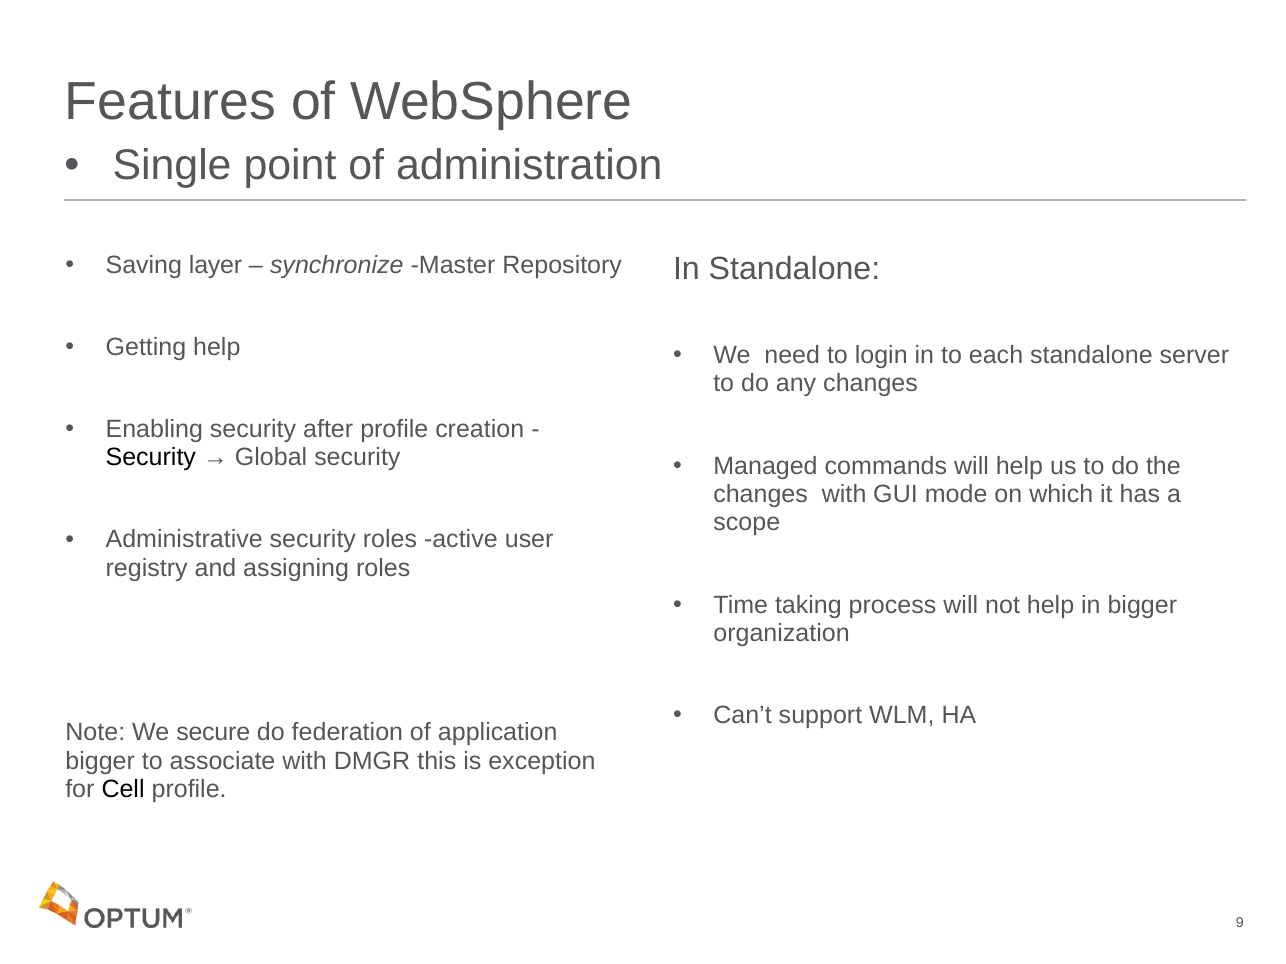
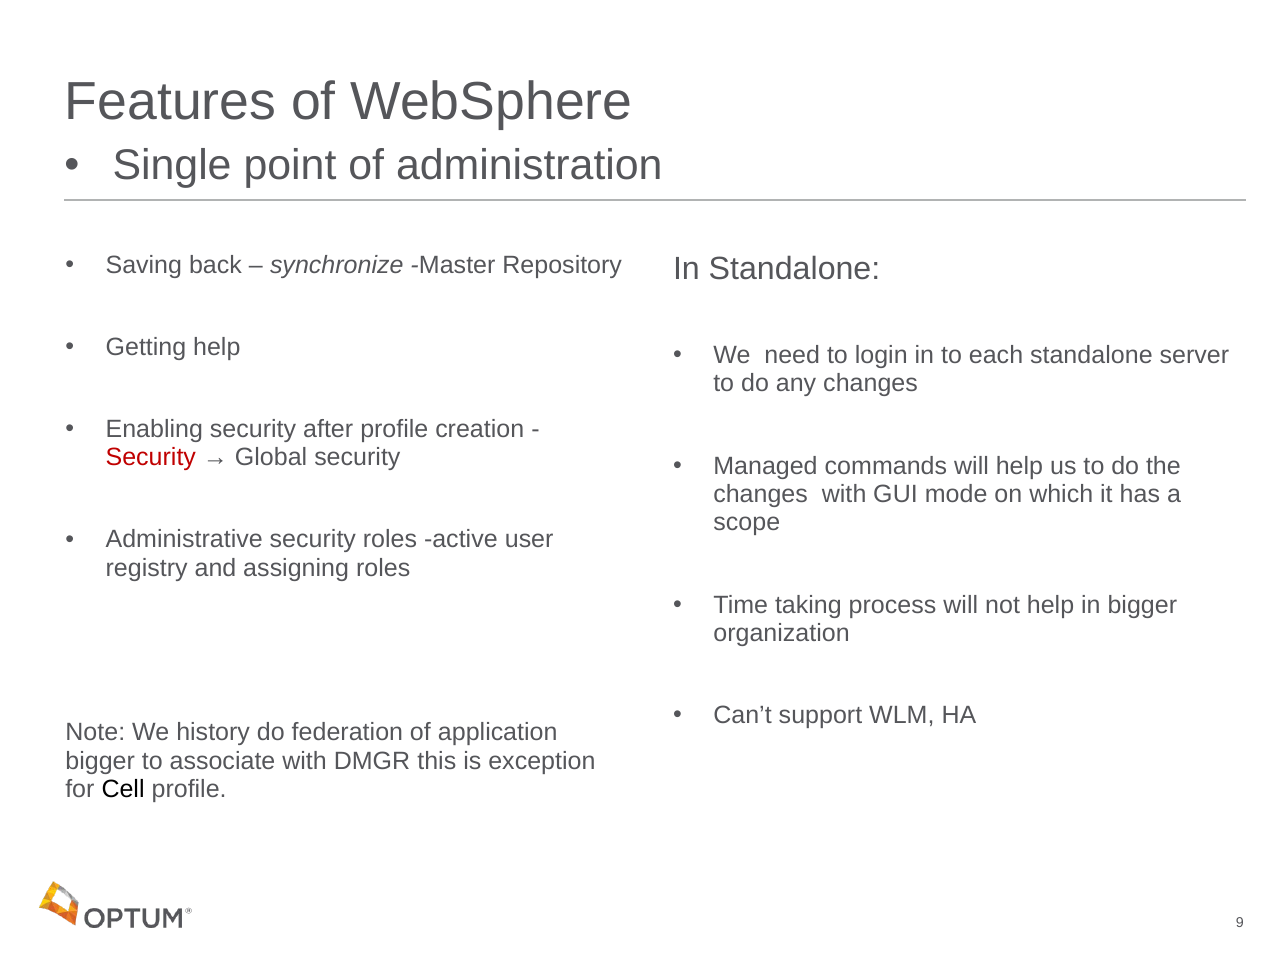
layer: layer -> back
Security at (151, 458) colour: black -> red
secure: secure -> history
